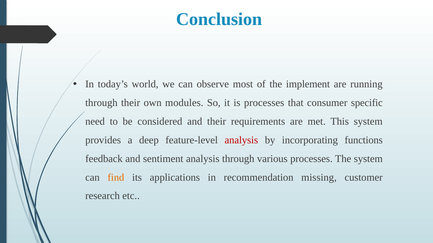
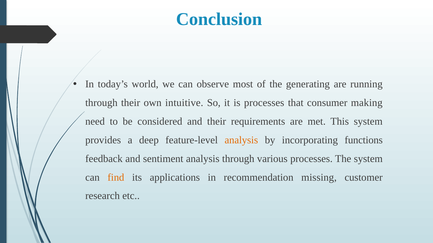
implement: implement -> generating
modules: modules -> intuitive
specific: specific -> making
analysis at (241, 140) colour: red -> orange
